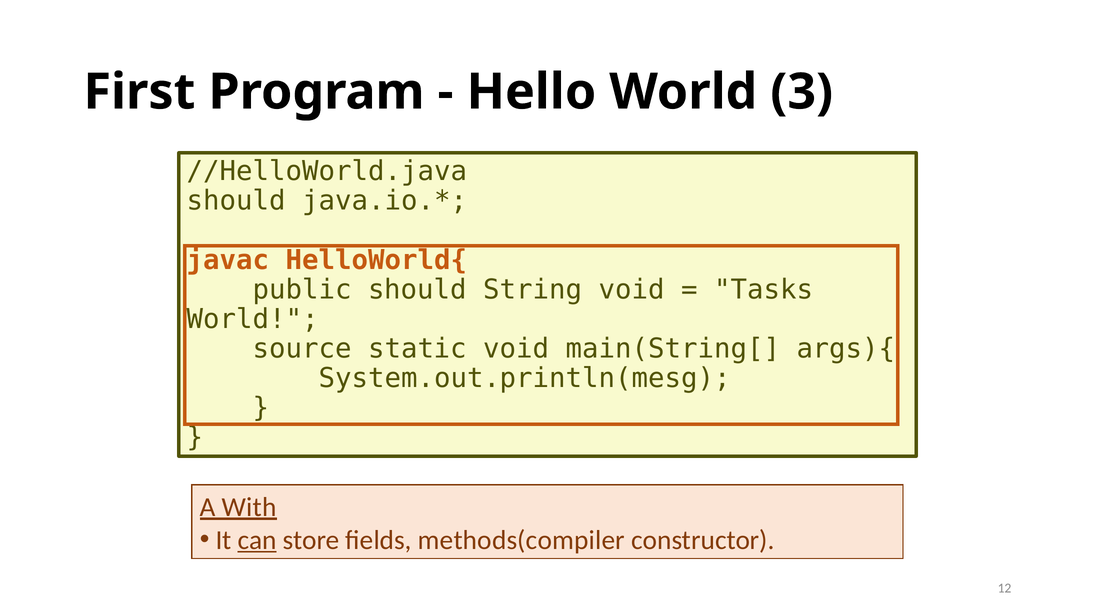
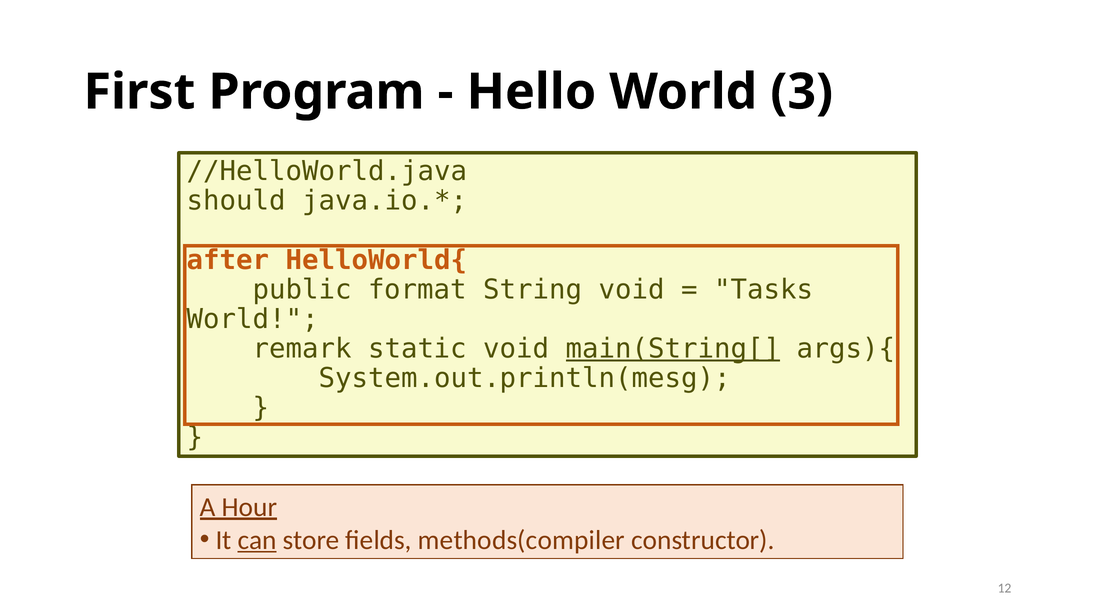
javac: javac -> after
public should: should -> format
source: source -> remark
main(String[ underline: none -> present
With: With -> Hour
